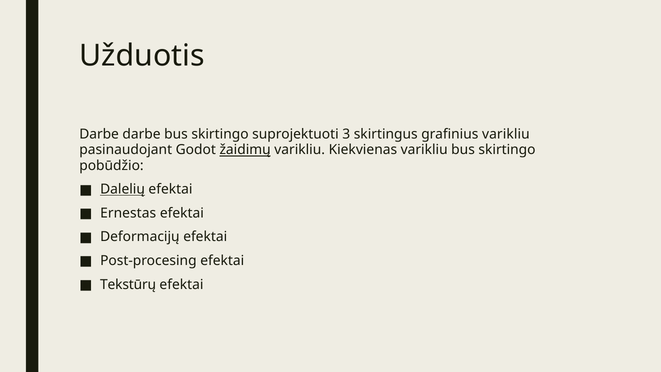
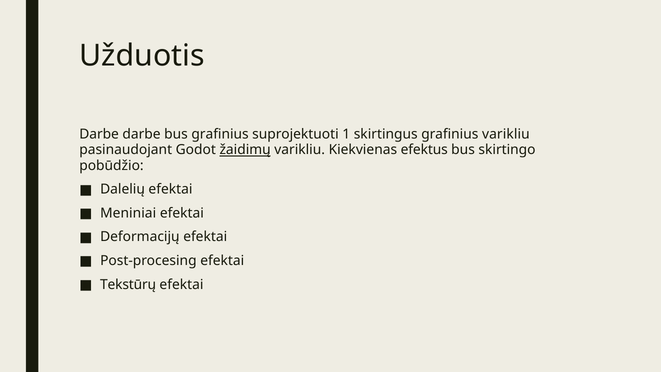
darbe bus skirtingo: skirtingo -> grafinius
3: 3 -> 1
Kiekvienas varikliu: varikliu -> efektus
Dalelių underline: present -> none
Ernestas: Ernestas -> Meniniai
